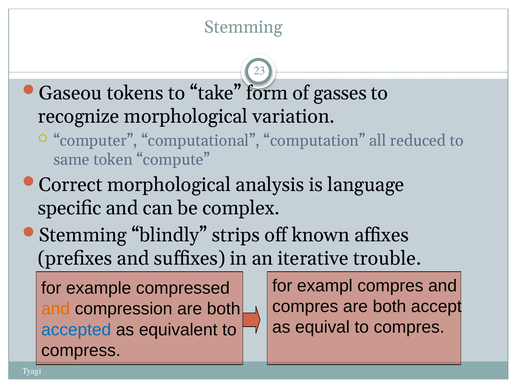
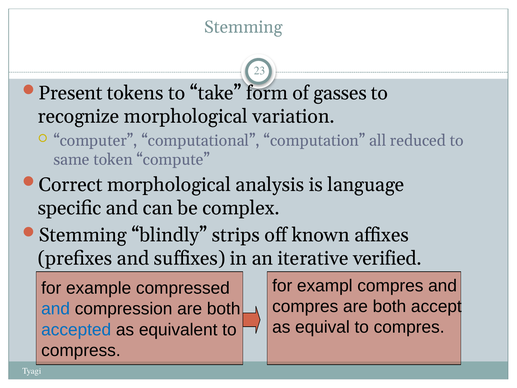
Gaseou: Gaseou -> Present
trouble: trouble -> verified
and at (56, 309) colour: orange -> blue
